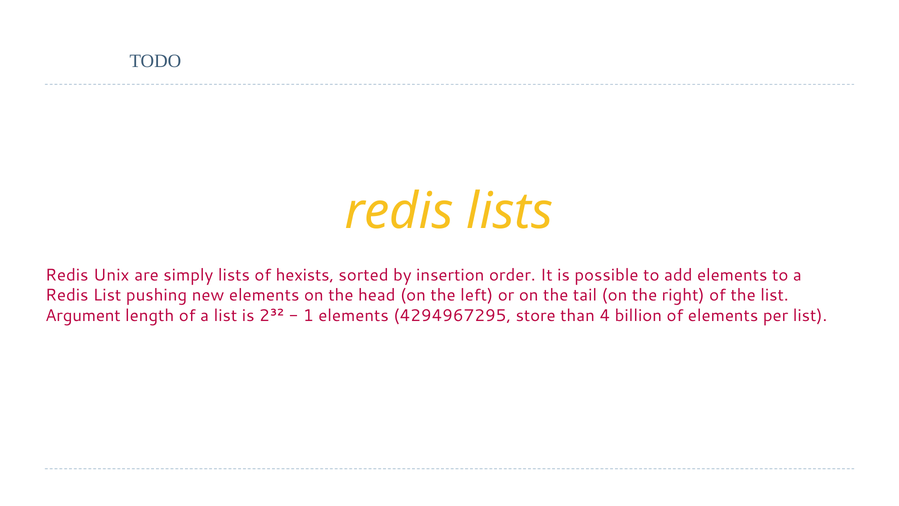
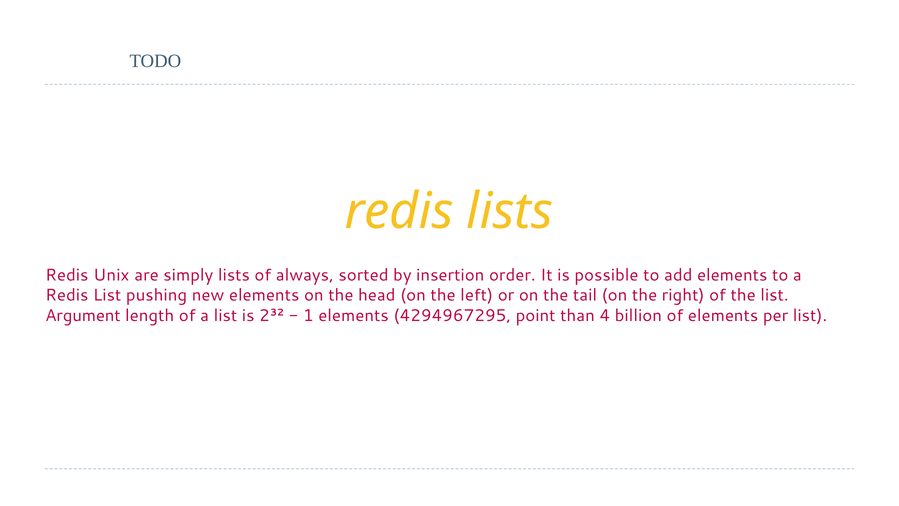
hexists: hexists -> always
store: store -> point
